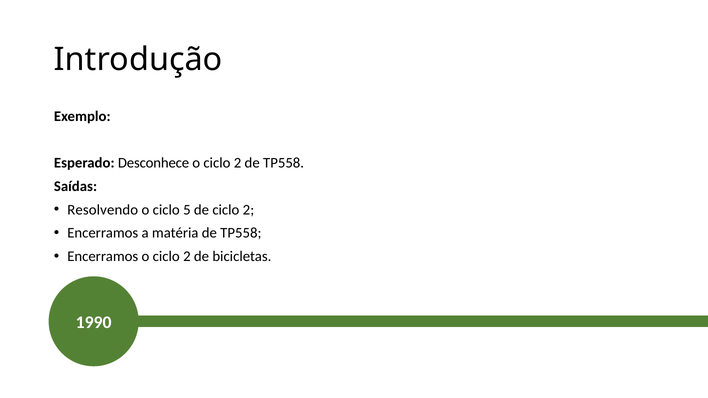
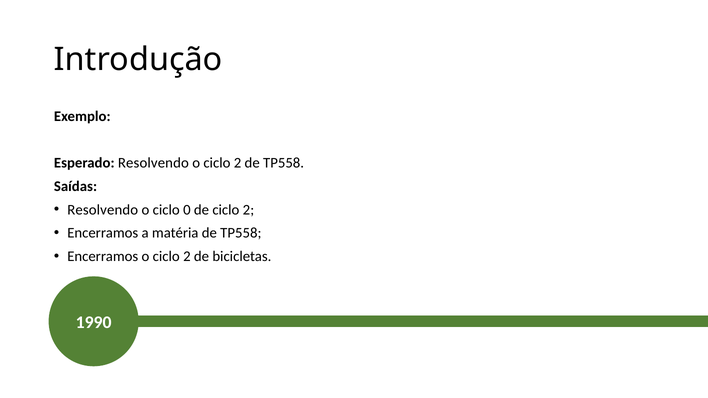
Esperado Desconhece: Desconhece -> Resolvendo
5: 5 -> 0
